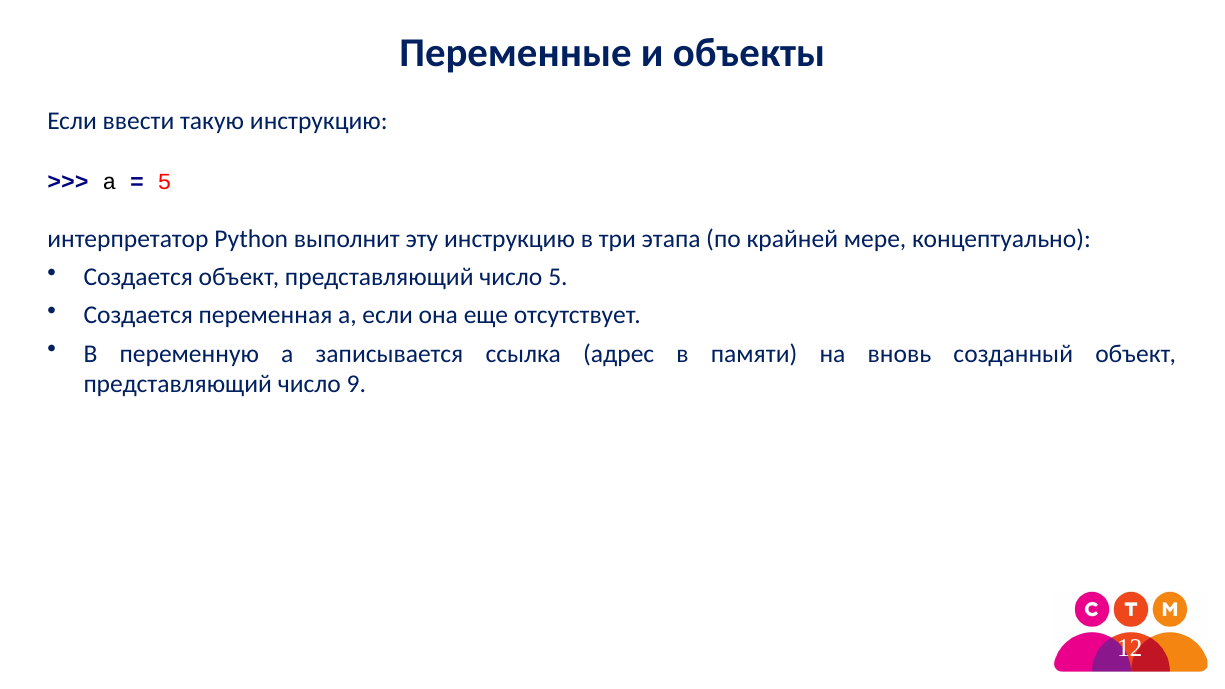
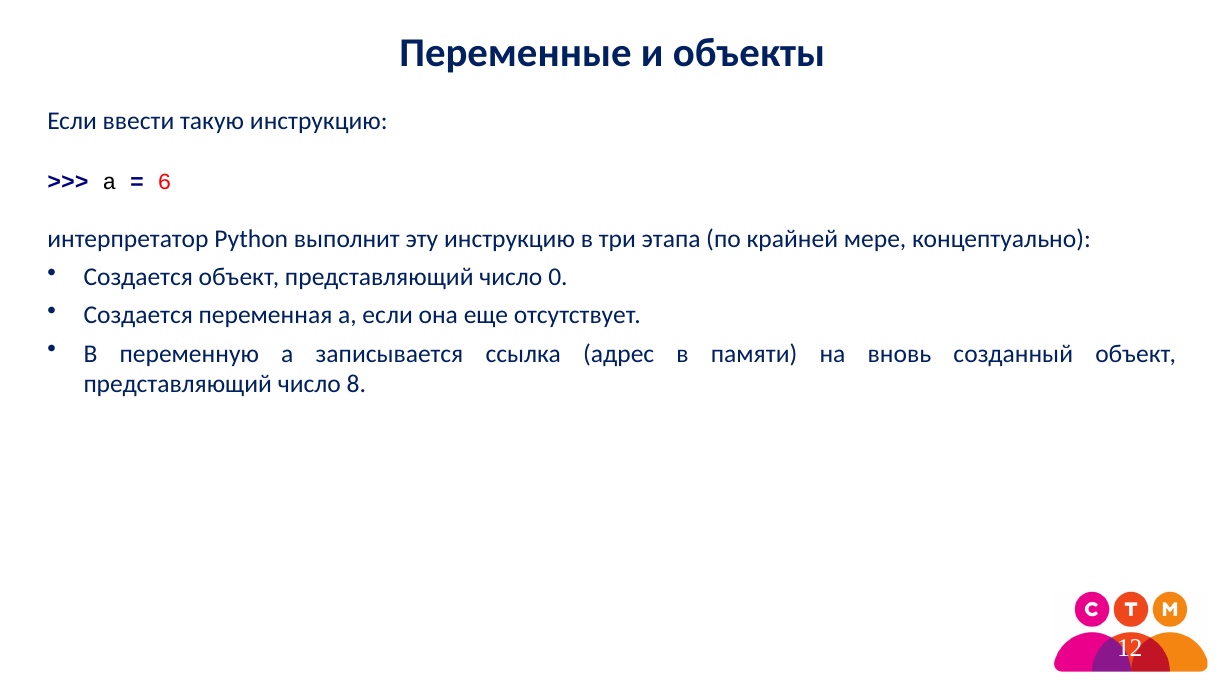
5 at (165, 182): 5 -> 6
число 5: 5 -> 0
9: 9 -> 8
